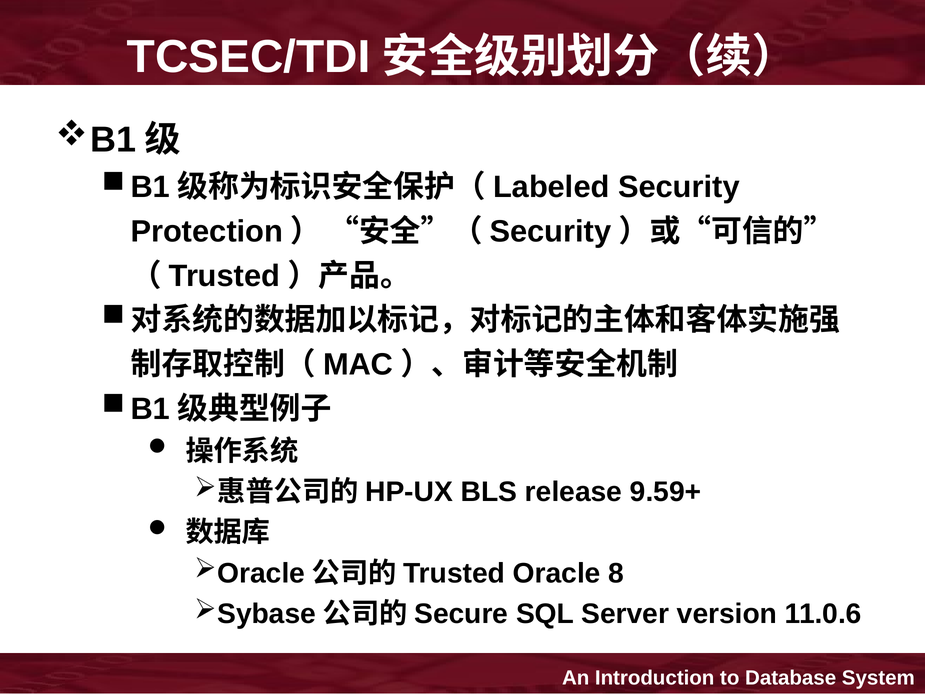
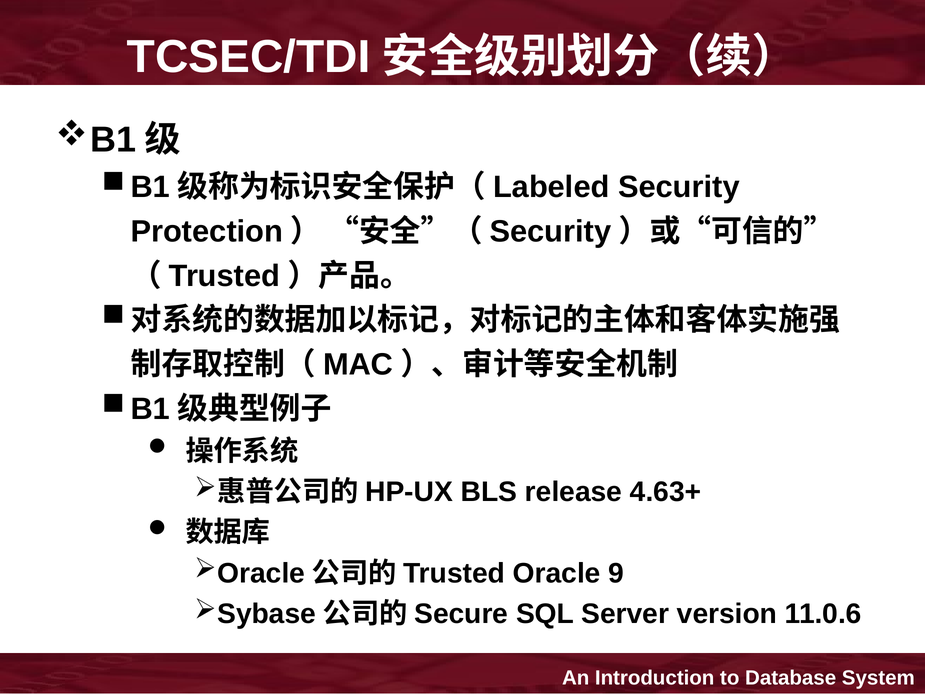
9.59+: 9.59+ -> 4.63+
8: 8 -> 9
